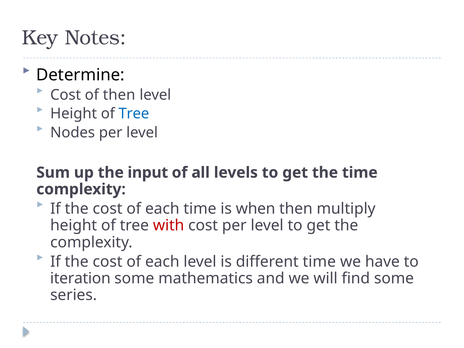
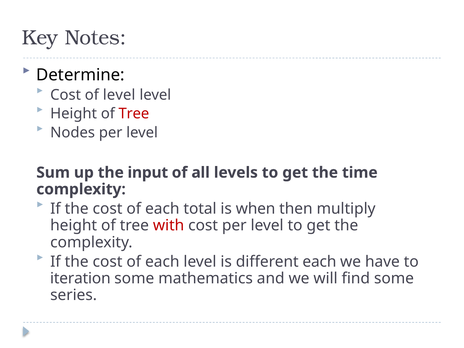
of then: then -> level
Tree at (134, 114) colour: blue -> red
each time: time -> total
different time: time -> each
